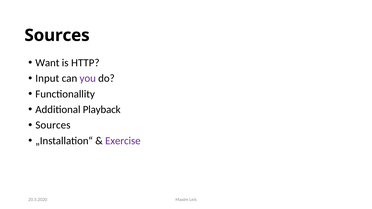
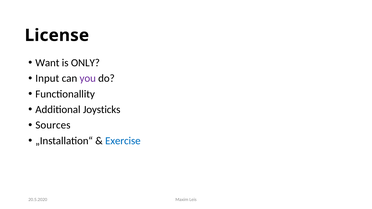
Sources at (57, 35): Sources -> License
HTTP: HTTP -> ONLY
Playback: Playback -> Joysticks
Exercise colour: purple -> blue
